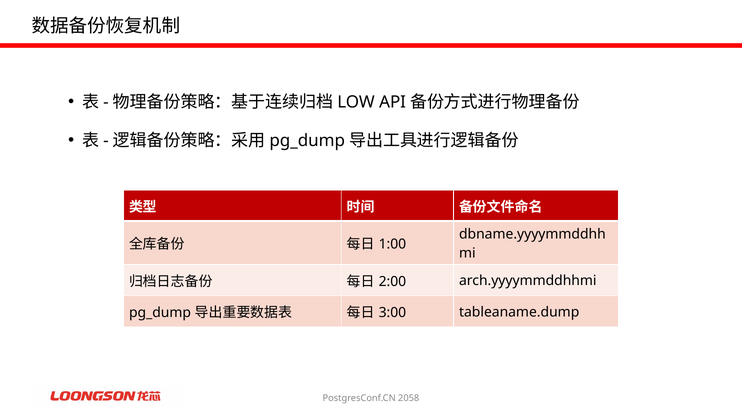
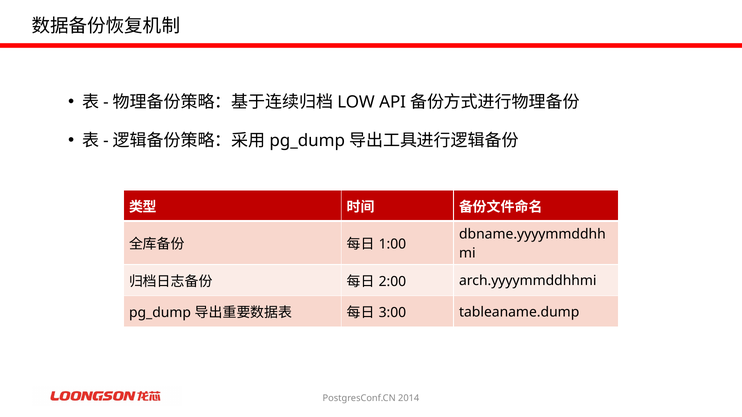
2058: 2058 -> 2014
